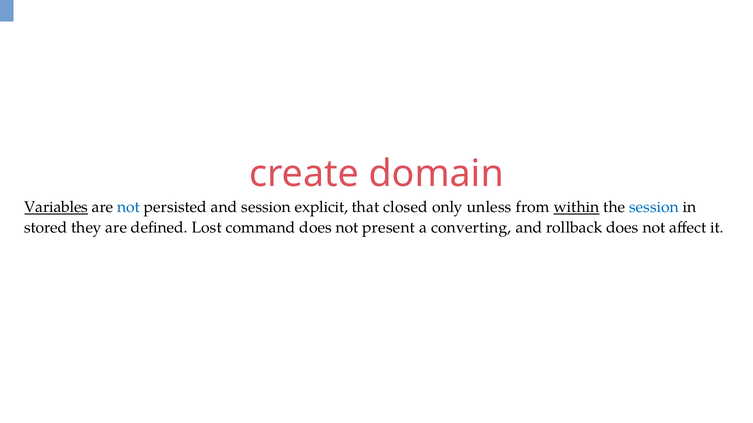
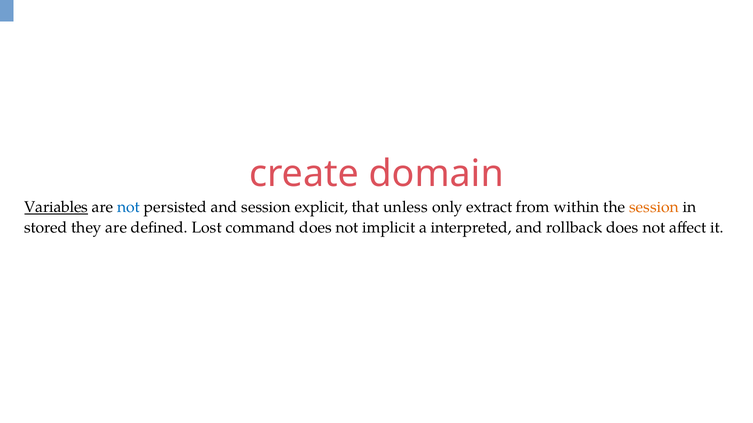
closed: closed -> unless
unless: unless -> extract
within underline: present -> none
session at (654, 208) colour: blue -> orange
present: present -> implicit
converting: converting -> interpreted
